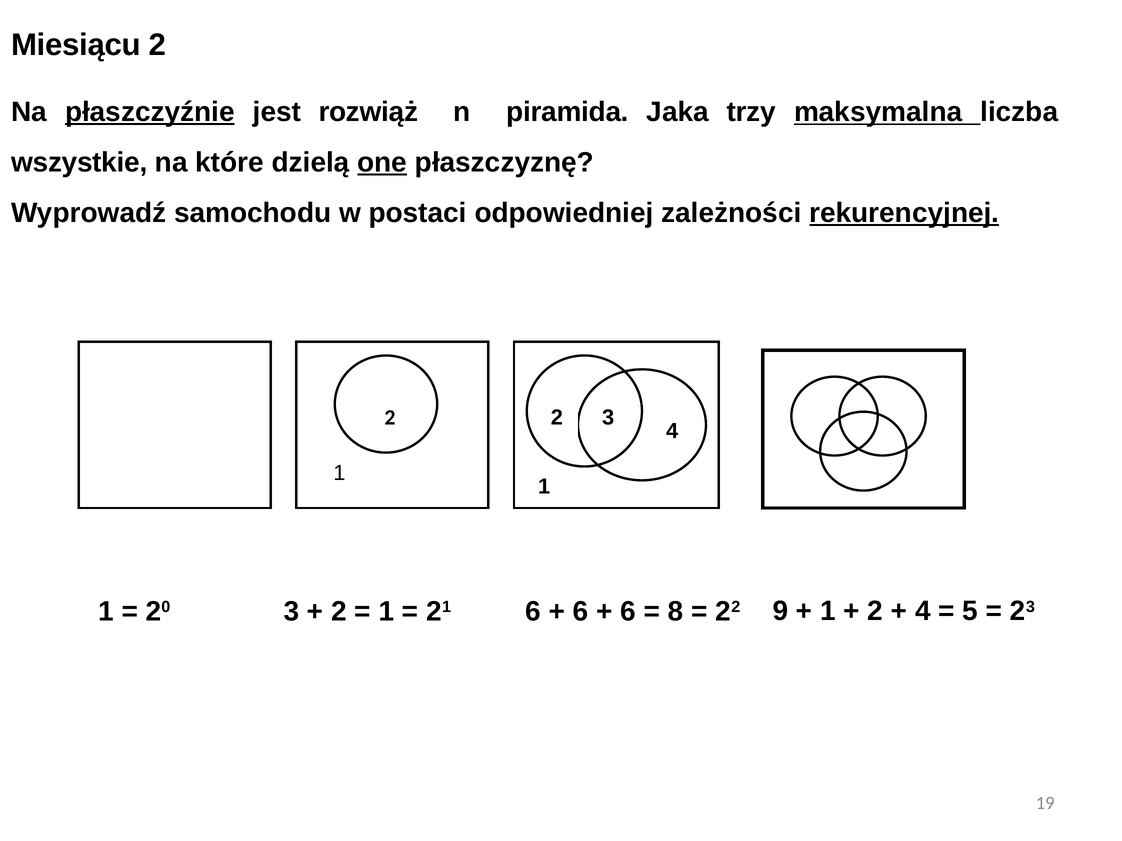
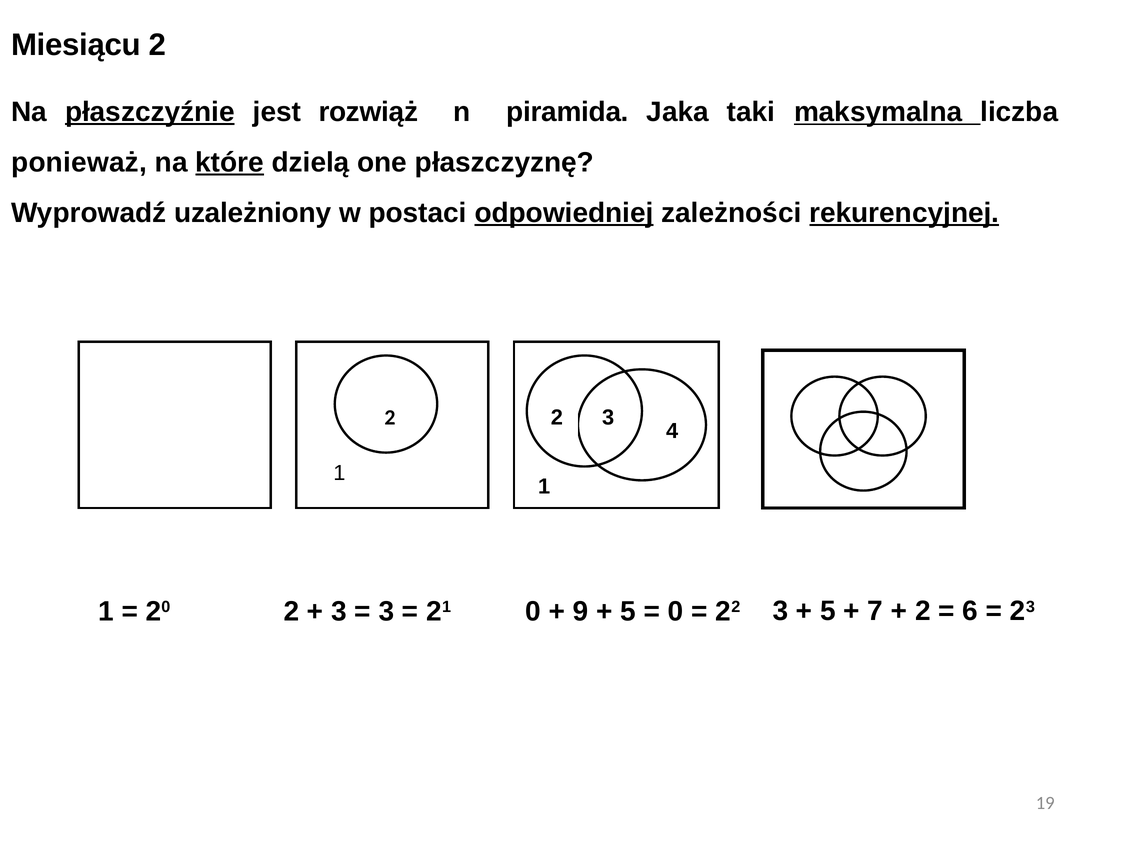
trzy: trzy -> taki
wszystkie: wszystkie -> ponieważ
które underline: none -> present
one underline: present -> none
samochodu: samochodu -> uzależniony
odpowiedniej underline: none -> present
20 3: 3 -> 2
2 at (339, 612): 2 -> 3
1 at (386, 612): 1 -> 3
21 6: 6 -> 0
6 at (581, 612): 6 -> 9
6 at (628, 612): 6 -> 5
8 at (676, 612): 8 -> 0
22 9: 9 -> 3
1 at (828, 612): 1 -> 5
2 at (875, 612): 2 -> 7
4 at (923, 612): 4 -> 2
5: 5 -> 6
